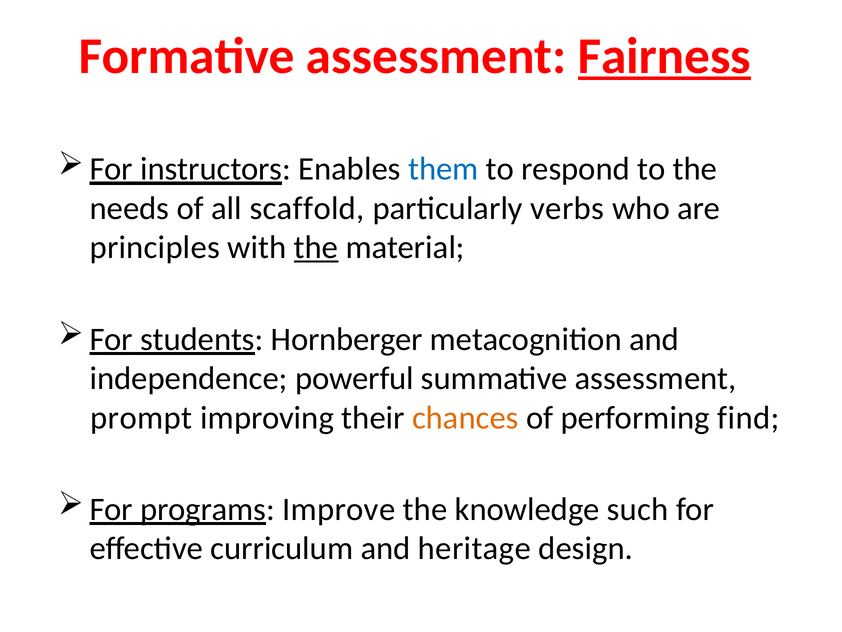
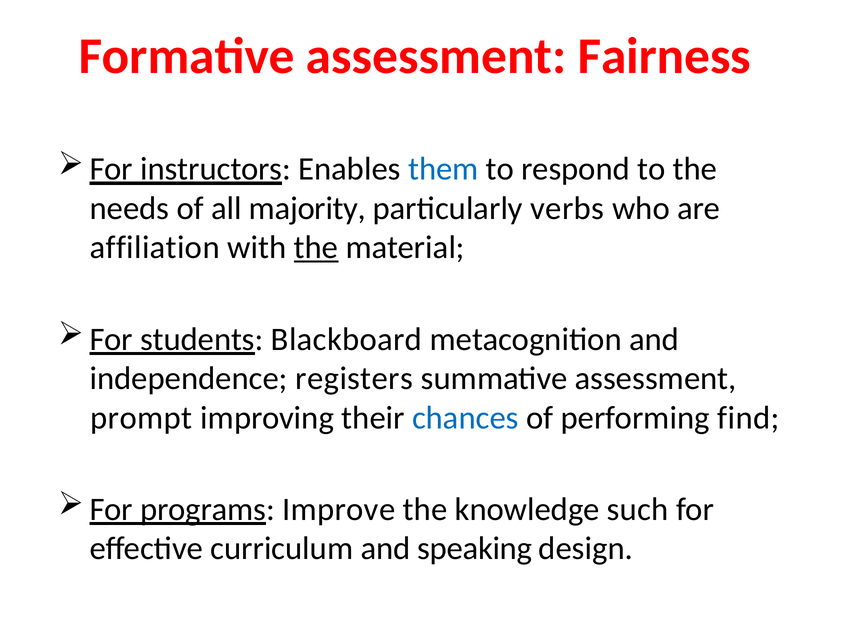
Fairness underline: present -> none
scaffold: scaffold -> majority
principles: principles -> affiliation
Hornberger: Hornberger -> Blackboard
powerful: powerful -> registers
chances colour: orange -> blue
heritage: heritage -> speaking
